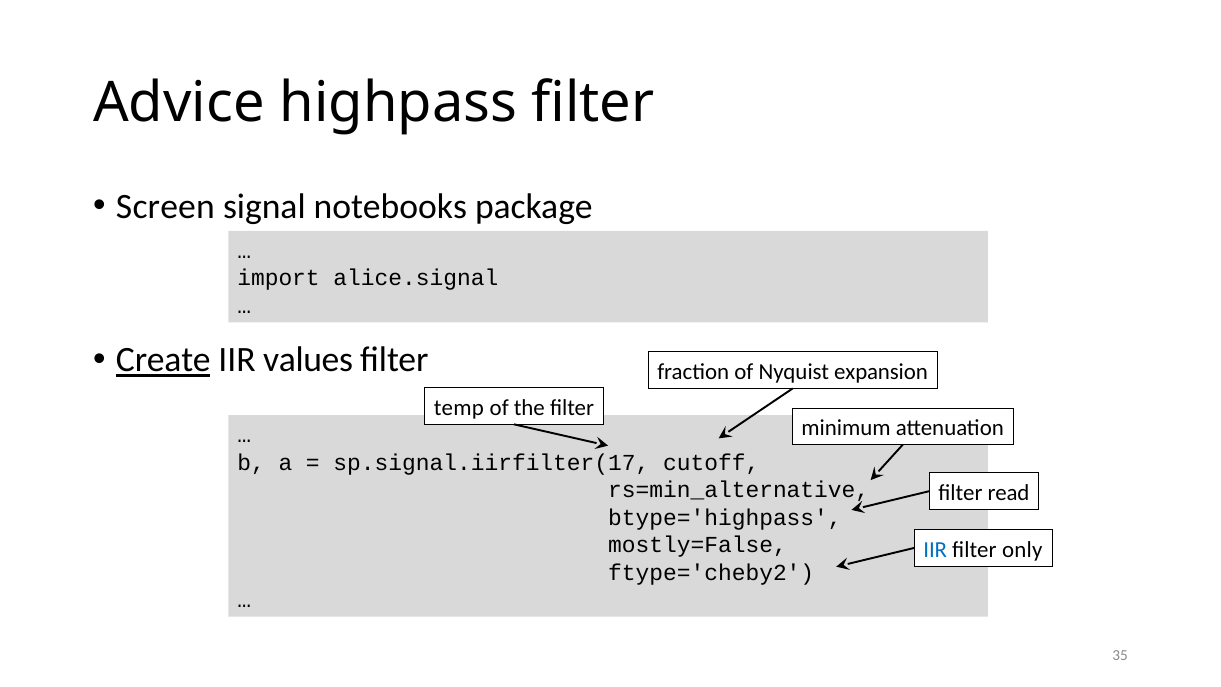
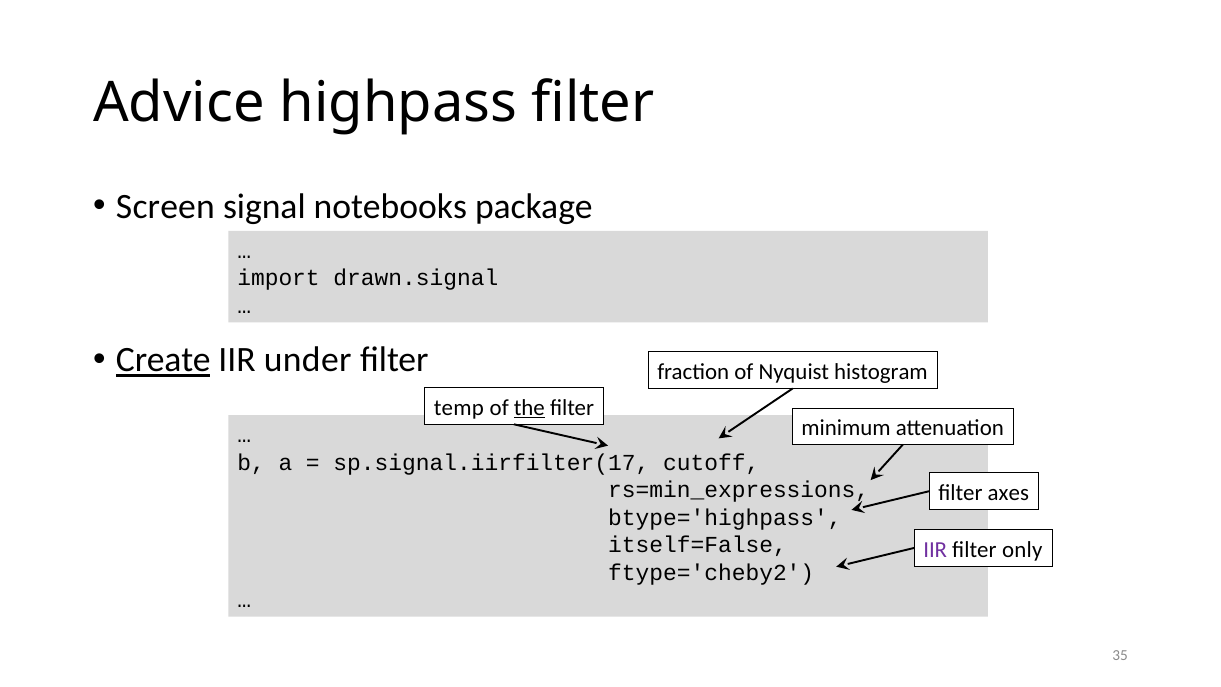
alice.signal: alice.signal -> drawn.signal
values: values -> under
expansion: expansion -> histogram
the underline: none -> present
rs=min_alternative: rs=min_alternative -> rs=min_expressions
read: read -> axes
mostly=False: mostly=False -> itself=False
IIR at (935, 549) colour: blue -> purple
